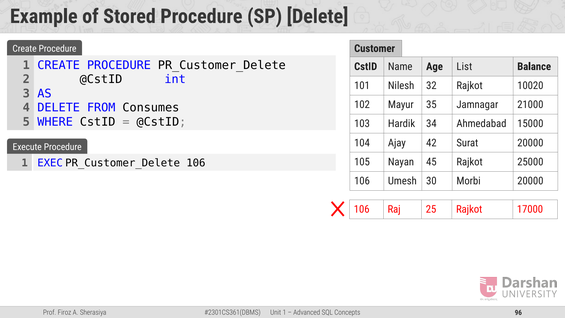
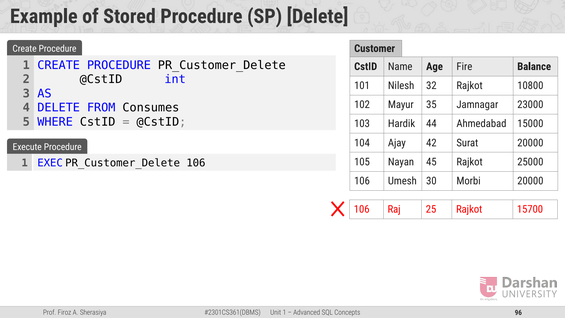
List: List -> Fire
10020: 10020 -> 10800
21000: 21000 -> 23000
34: 34 -> 44
17000: 17000 -> 15700
